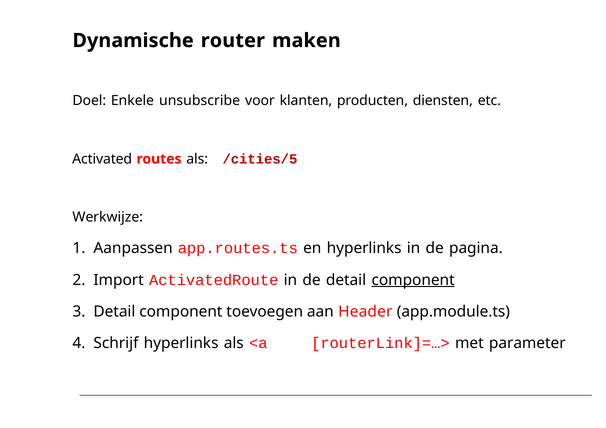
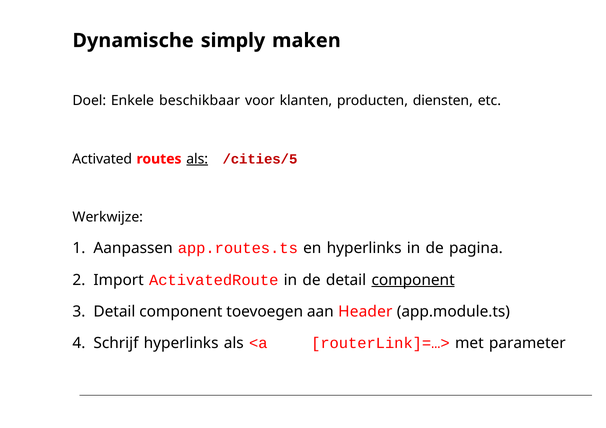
router: router -> simply
unsubscribe: unsubscribe -> beschikbaar
als at (197, 159) underline: none -> present
